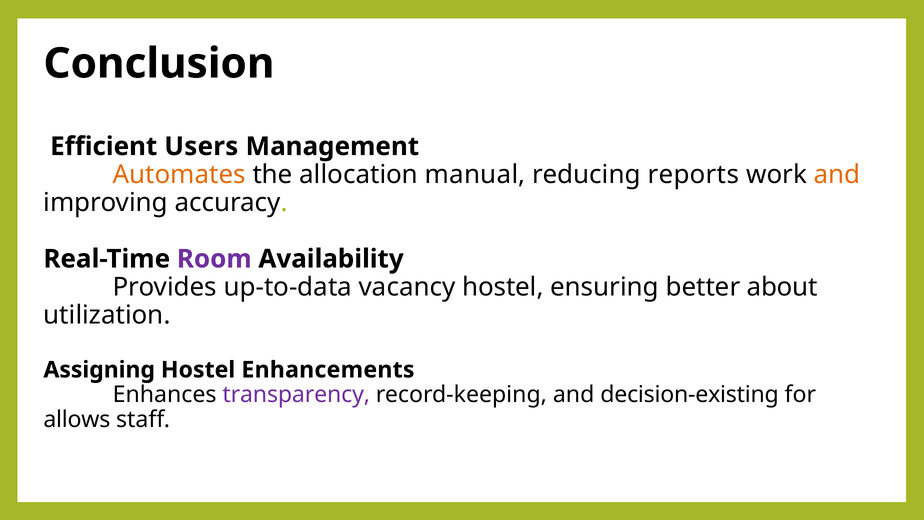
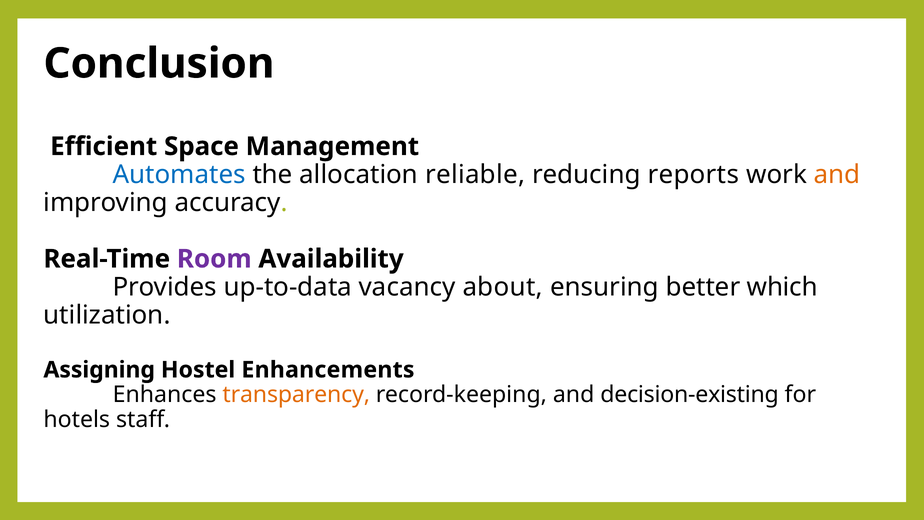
Users: Users -> Space
Automates colour: orange -> blue
manual: manual -> reliable
vacancy hostel: hostel -> about
about: about -> which
transparency colour: purple -> orange
allows: allows -> hotels
